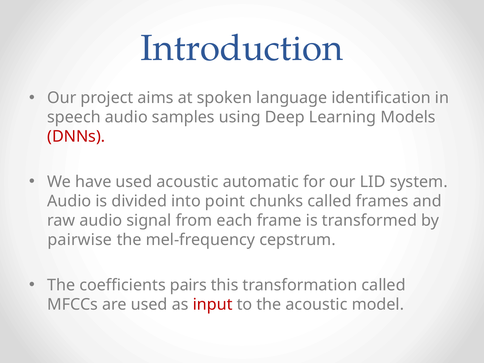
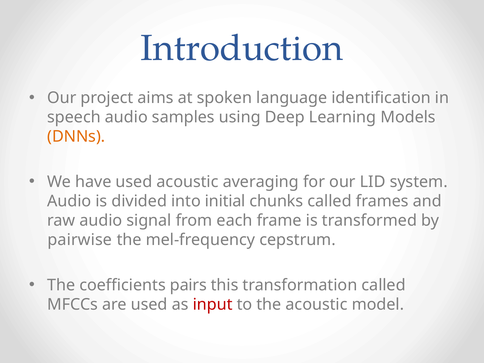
DNNs colour: red -> orange
automatic: automatic -> averaging
point: point -> initial
